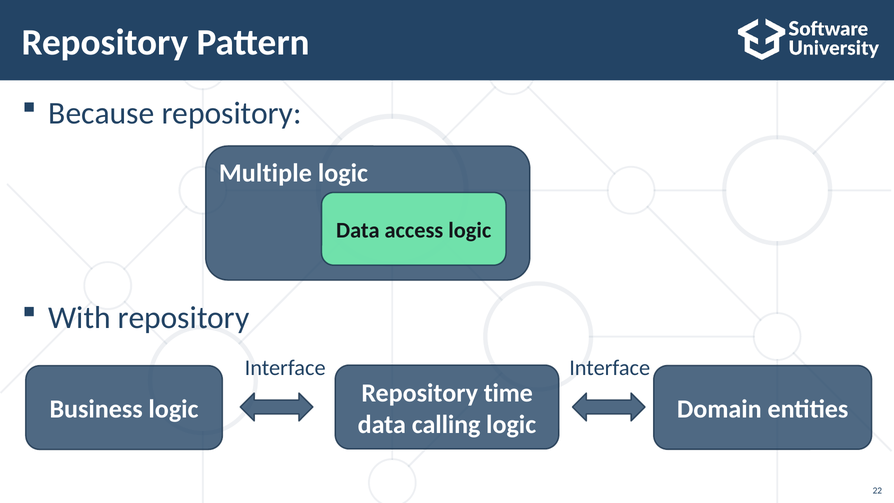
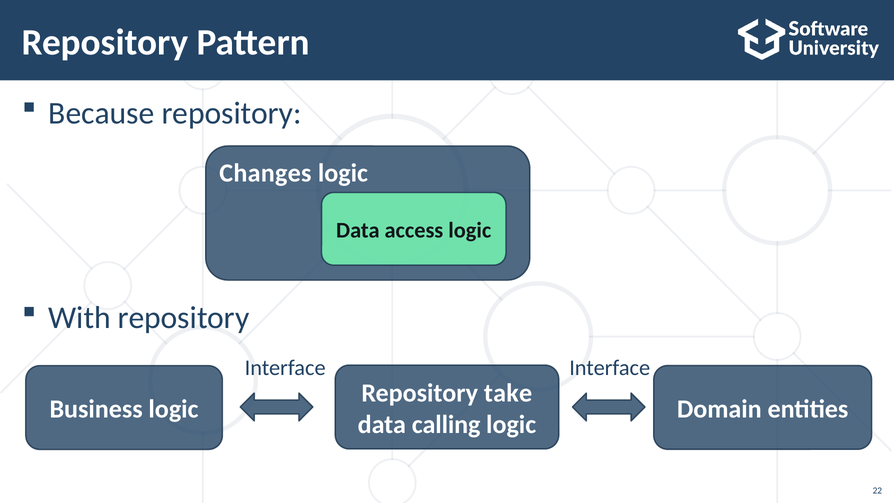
Multiple: Multiple -> Changes
time: time -> take
